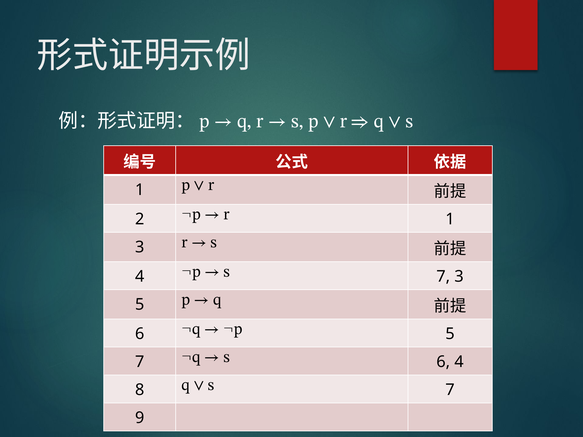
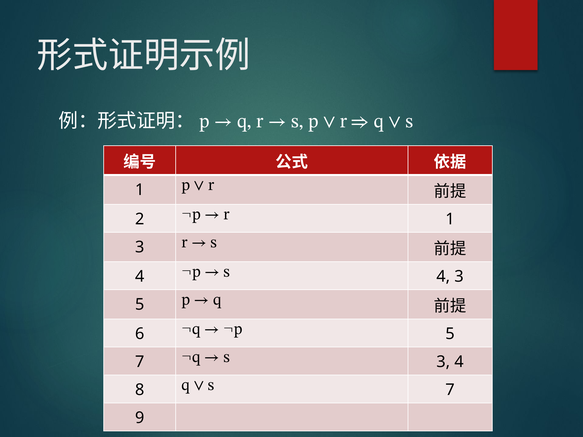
7 at (443, 277): 7 -> 4
6 at (443, 362): 6 -> 3
